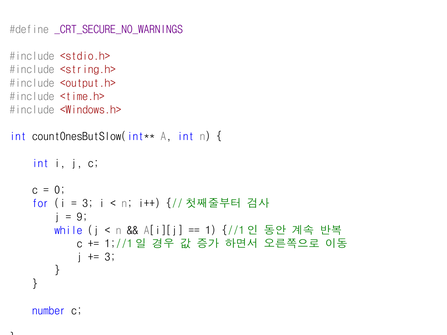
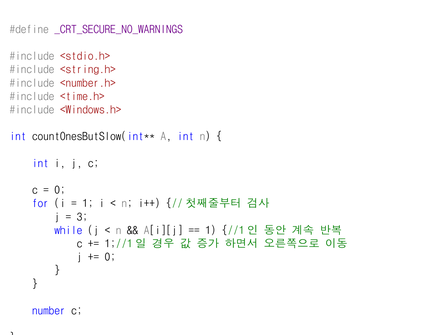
<output.h>: <output.h> -> <number.h>
3 at (88, 204): 3 -> 1
9: 9 -> 3
3 at (110, 257): 3 -> 0
